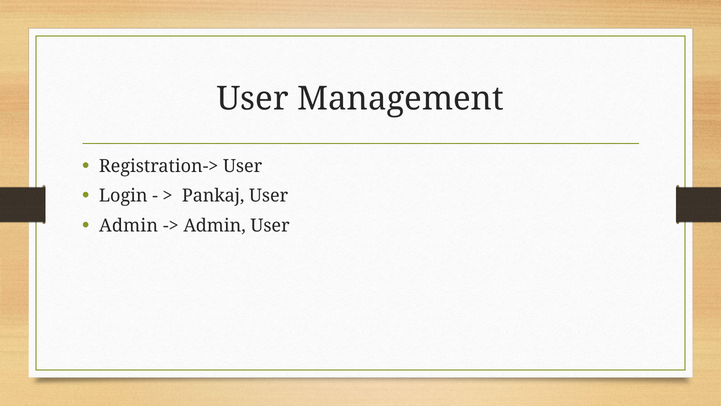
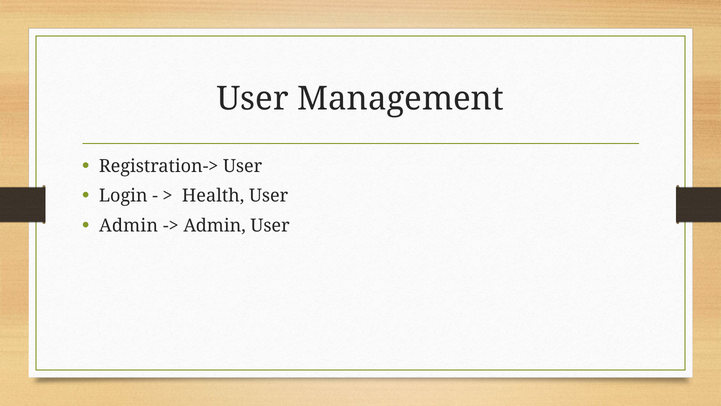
Pankaj: Pankaj -> Health
